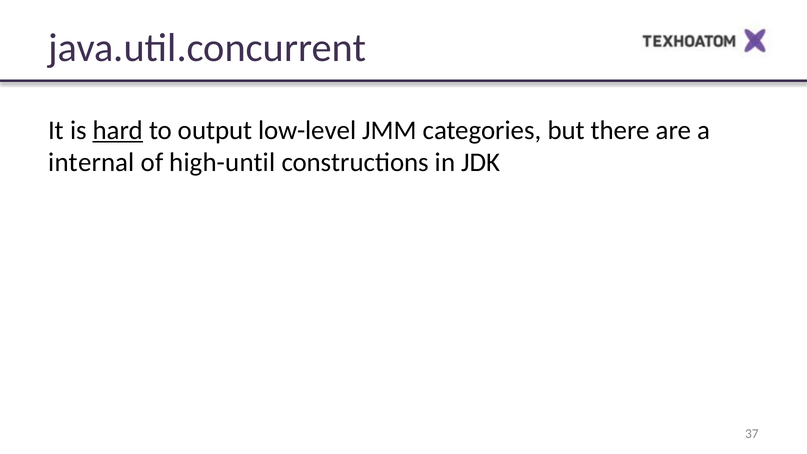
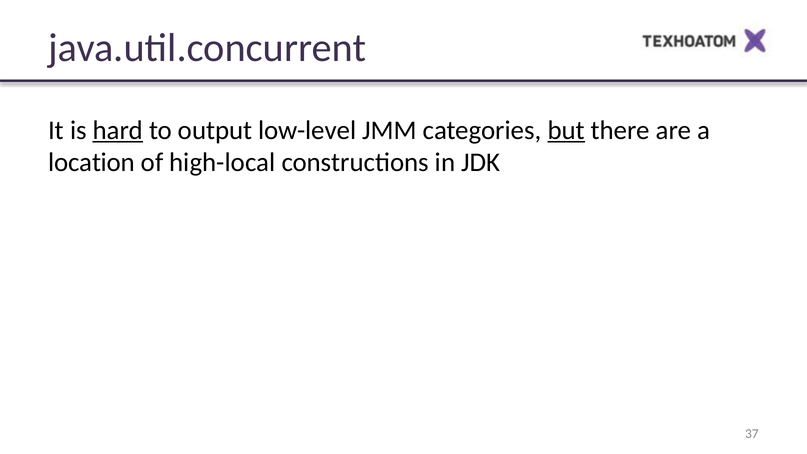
but underline: none -> present
internal: internal -> location
high-until: high-until -> high-local
